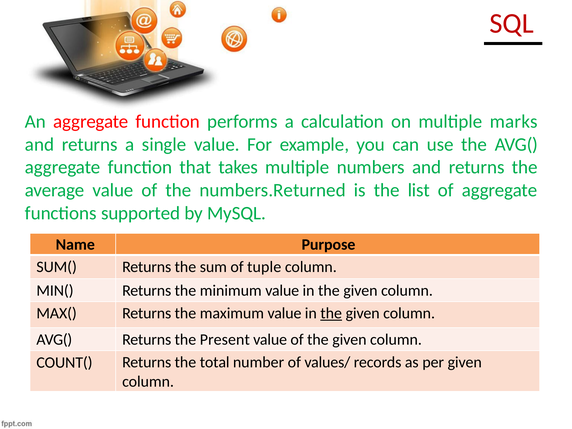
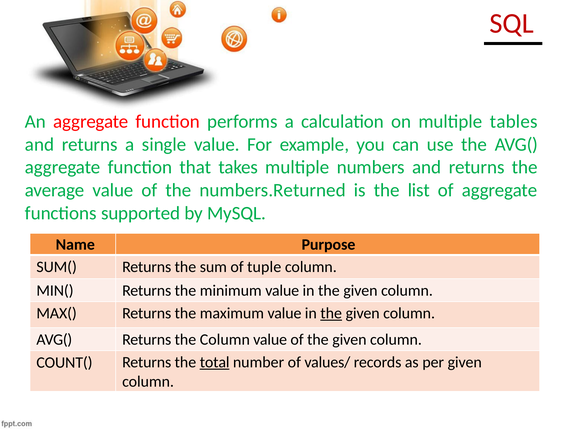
marks: marks -> tables
the Present: Present -> Column
total underline: none -> present
